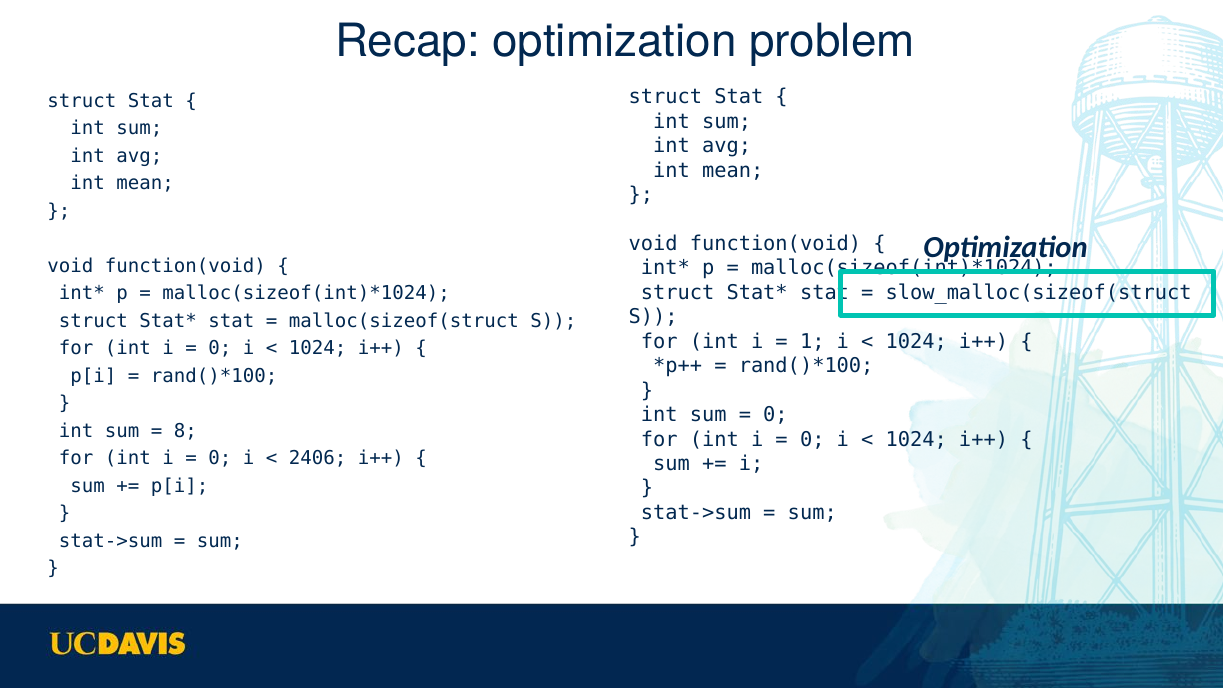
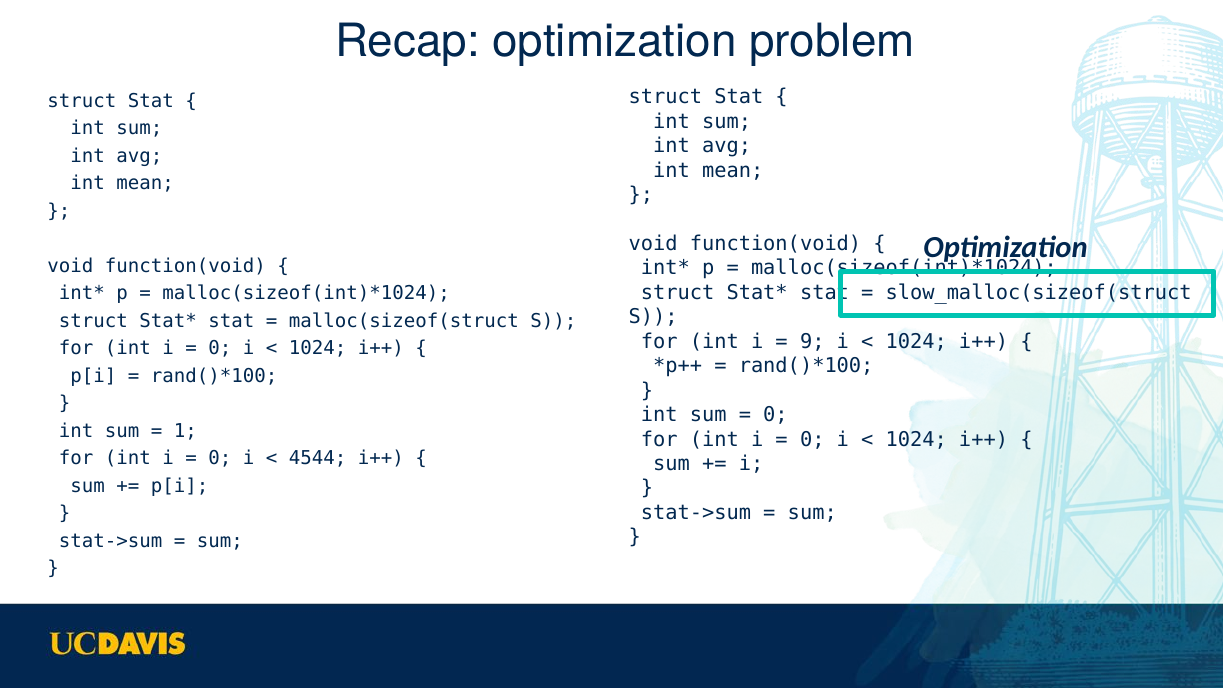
1: 1 -> 9
8: 8 -> 1
2406: 2406 -> 4544
